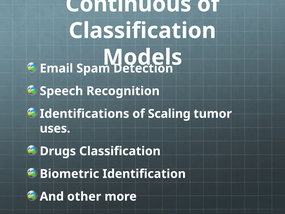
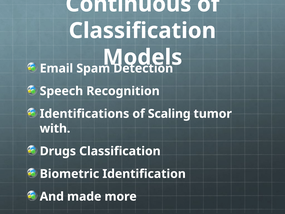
uses: uses -> with
other: other -> made
